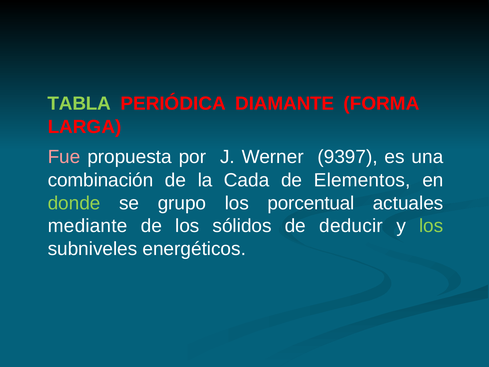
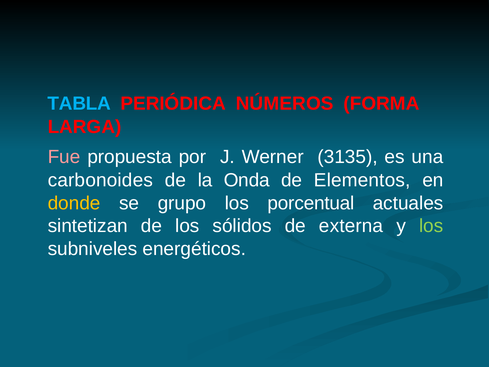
TABLA colour: light green -> light blue
DIAMANTE: DIAMANTE -> NÚMEROS
9397: 9397 -> 3135
combinación: combinación -> carbonoides
Cada: Cada -> Onda
donde colour: light green -> yellow
mediante: mediante -> sintetizan
deducir: deducir -> externa
